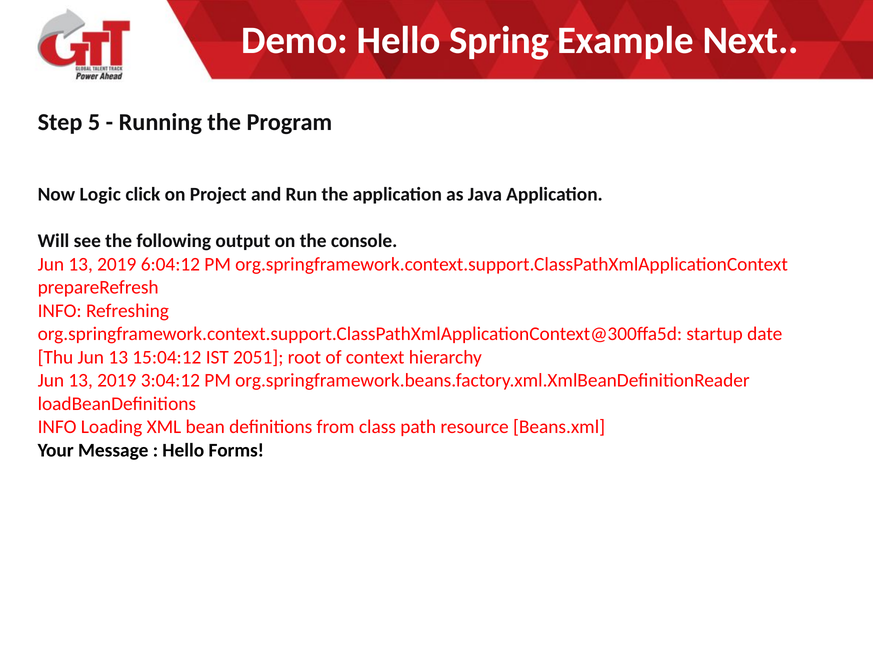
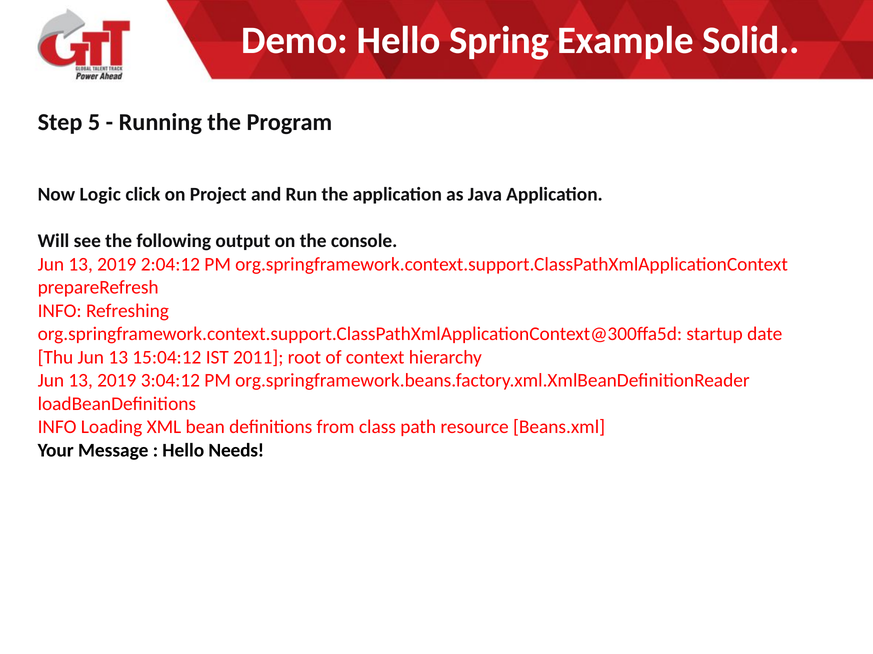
Next: Next -> Solid
6:04:12: 6:04:12 -> 2:04:12
2051: 2051 -> 2011
Forms: Forms -> Needs
